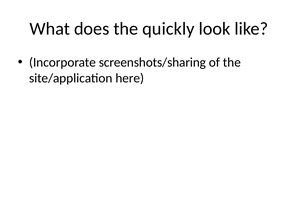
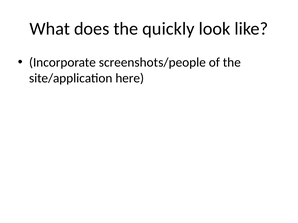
screenshots/sharing: screenshots/sharing -> screenshots/people
